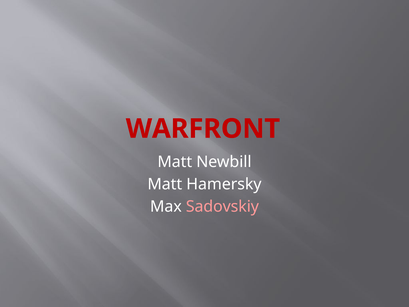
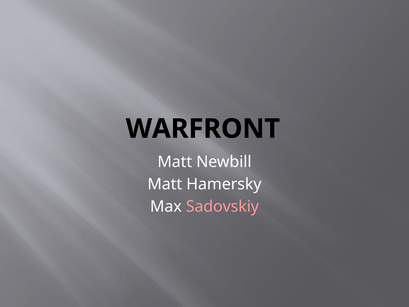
WARFRONT colour: red -> black
